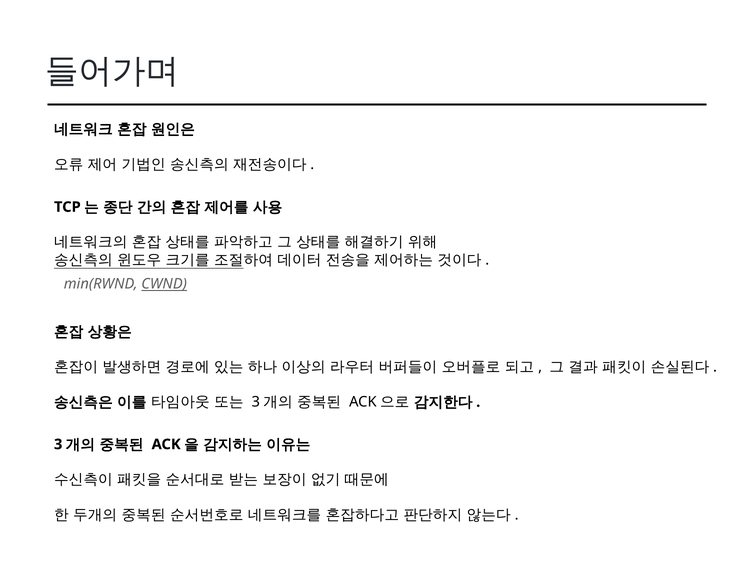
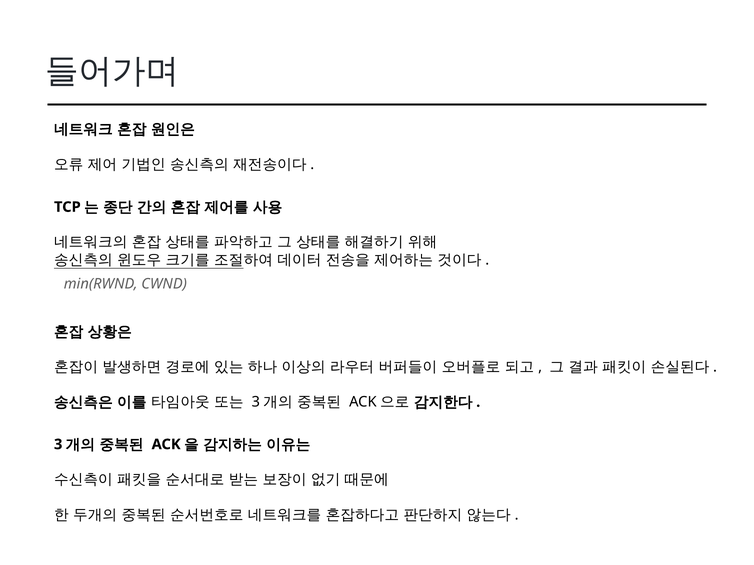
CWND underline: present -> none
